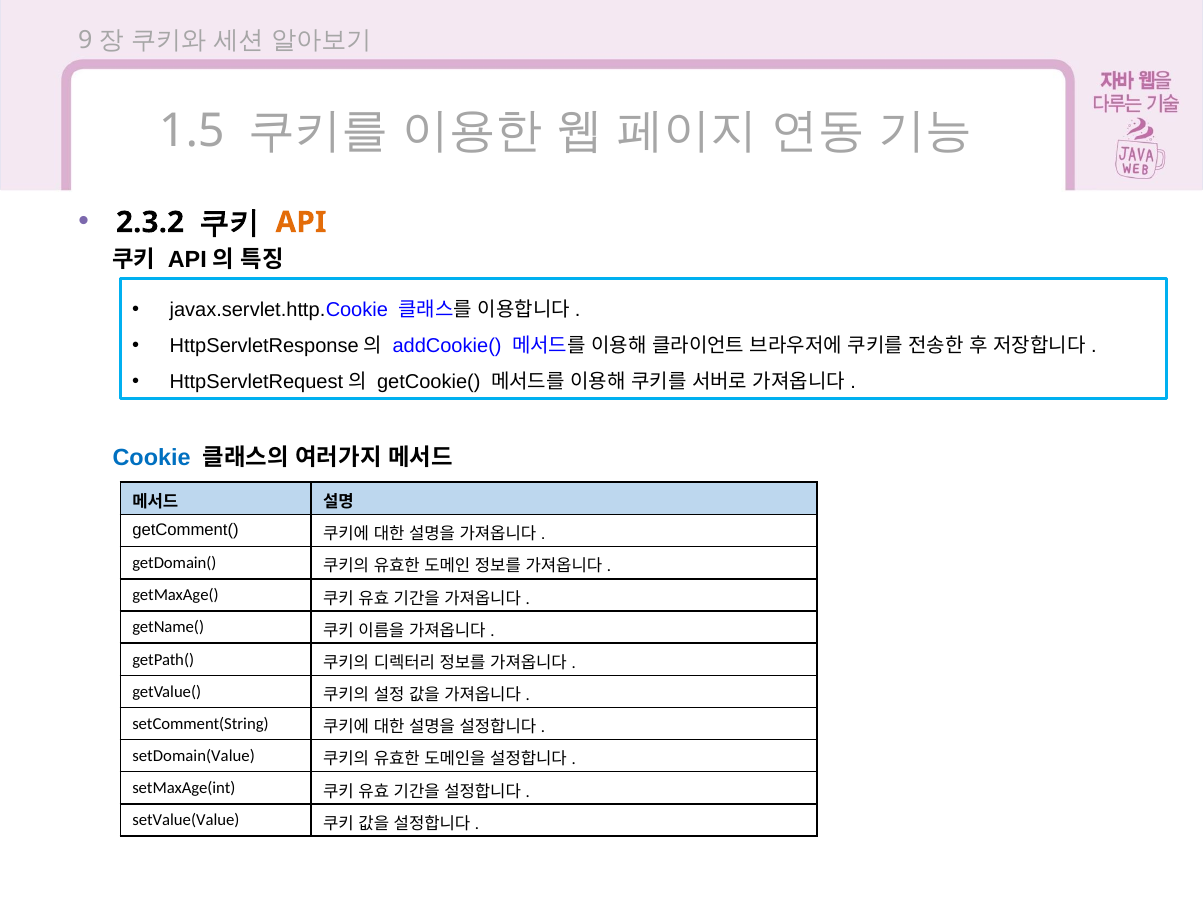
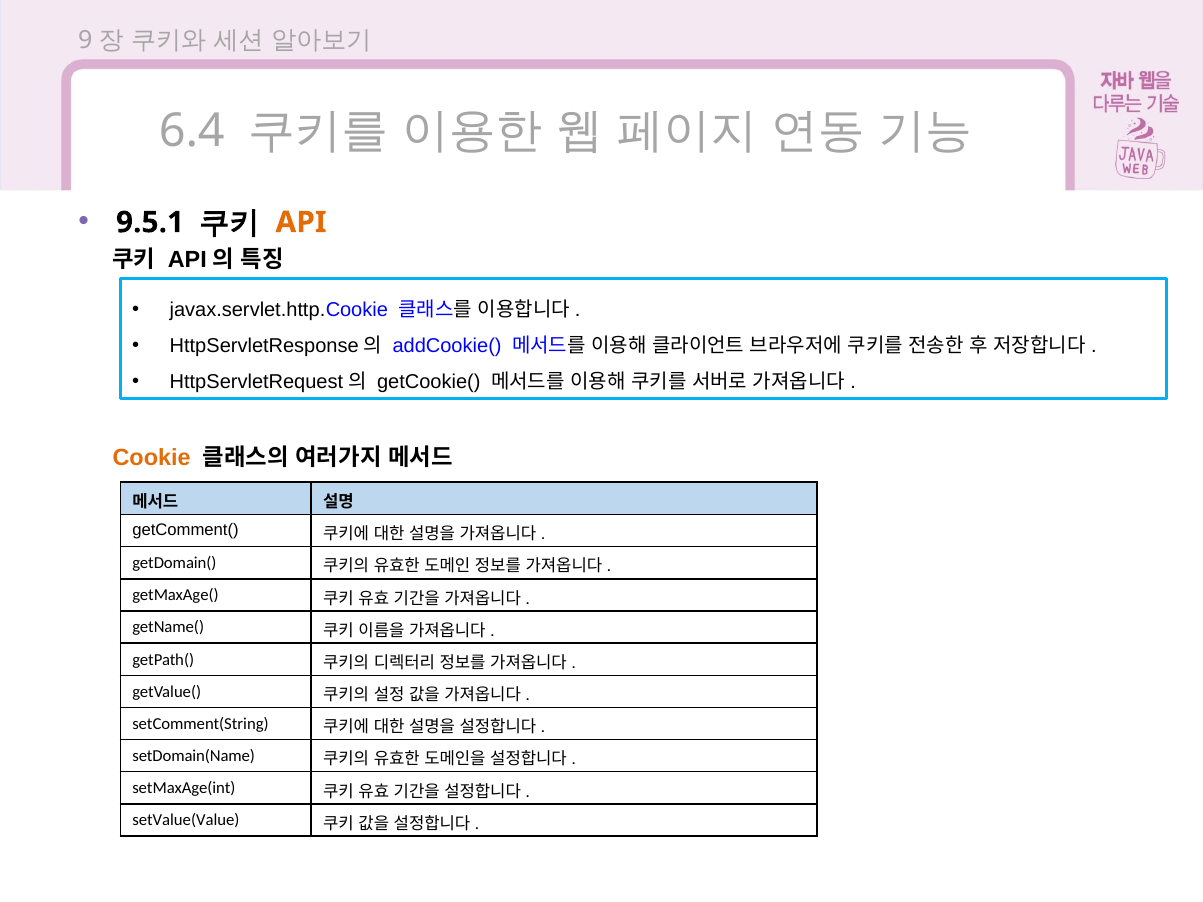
1.5: 1.5 -> 6.4
2.3.2: 2.3.2 -> 9.5.1
Cookie colour: blue -> orange
setDomain(Value: setDomain(Value -> setDomain(Name
